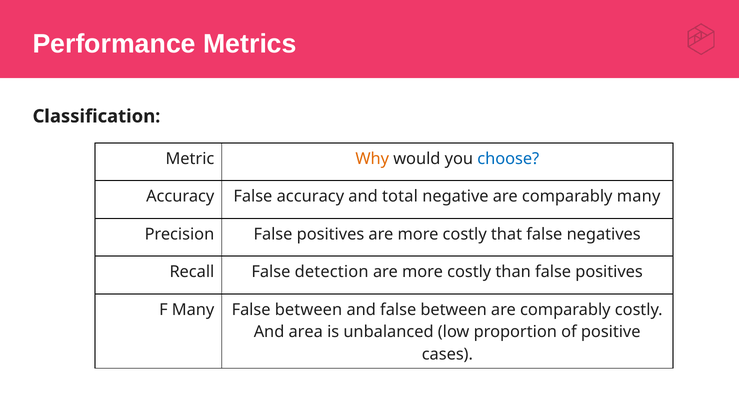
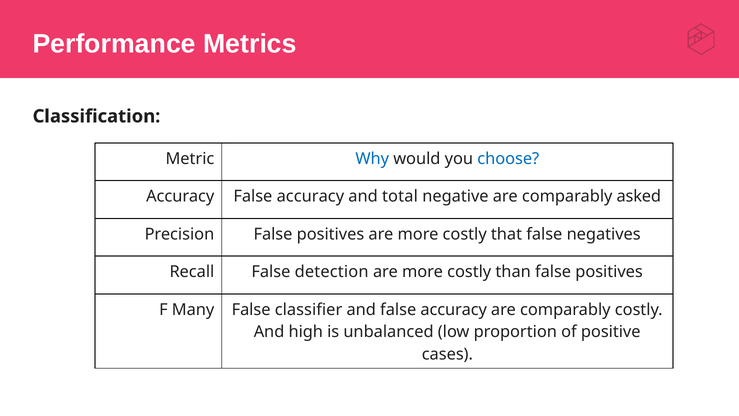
Why colour: orange -> blue
comparably many: many -> asked
between at (309, 309): between -> classifier
and false between: between -> accuracy
area: area -> high
